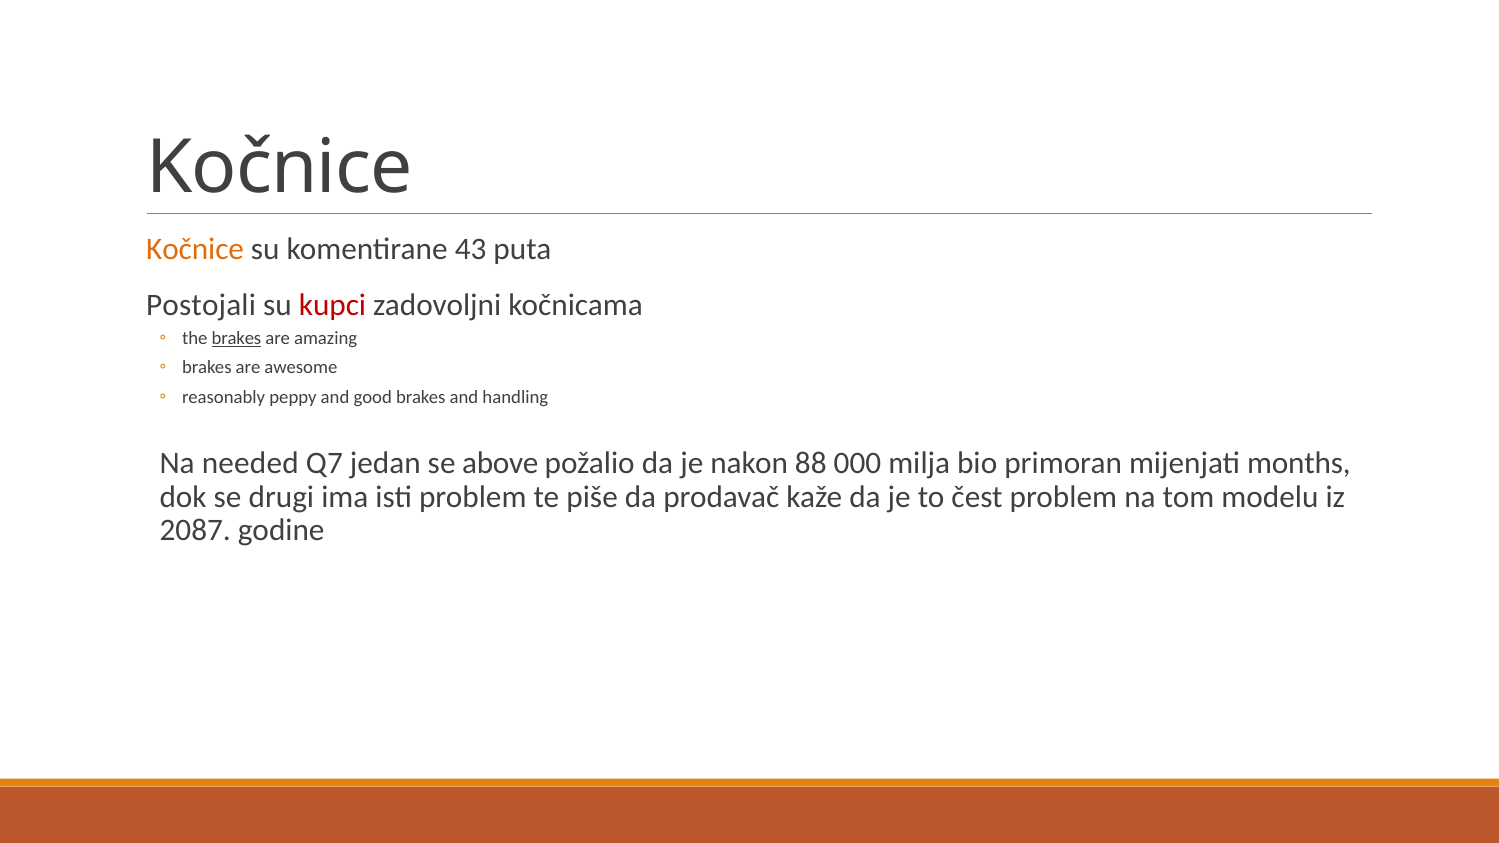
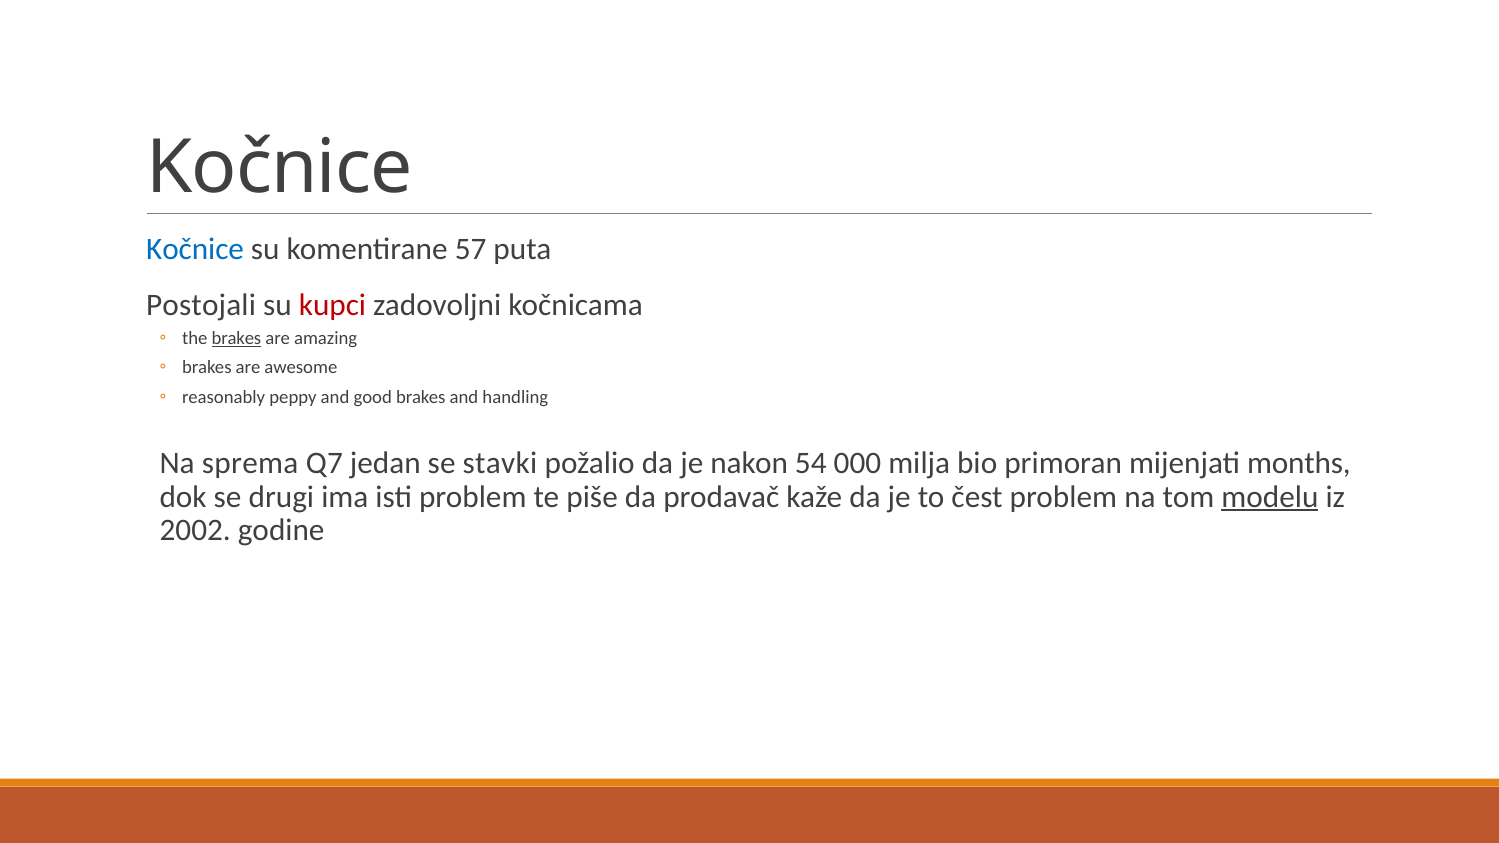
Kočnice at (195, 249) colour: orange -> blue
43: 43 -> 57
needed: needed -> sprema
above: above -> stavki
88: 88 -> 54
modelu underline: none -> present
2087: 2087 -> 2002
